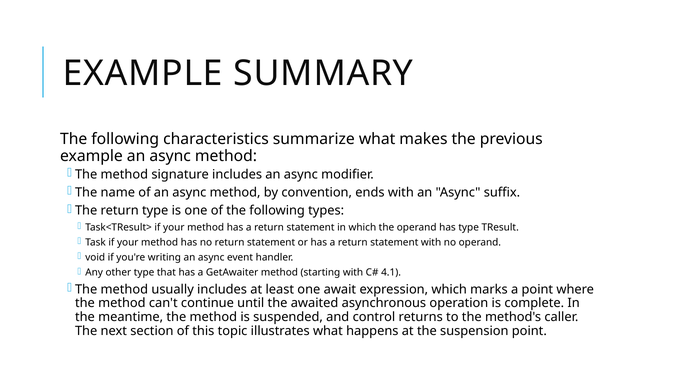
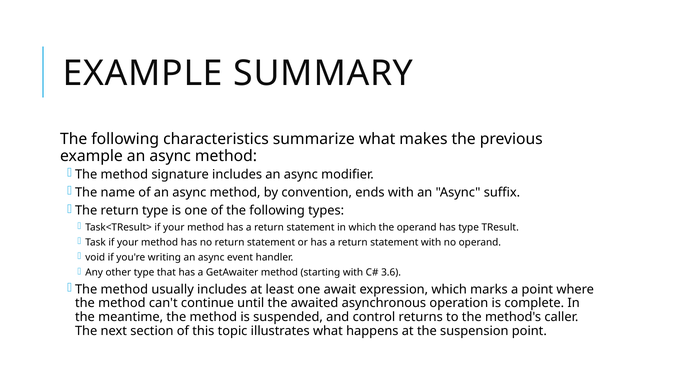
4.1: 4.1 -> 3.6
